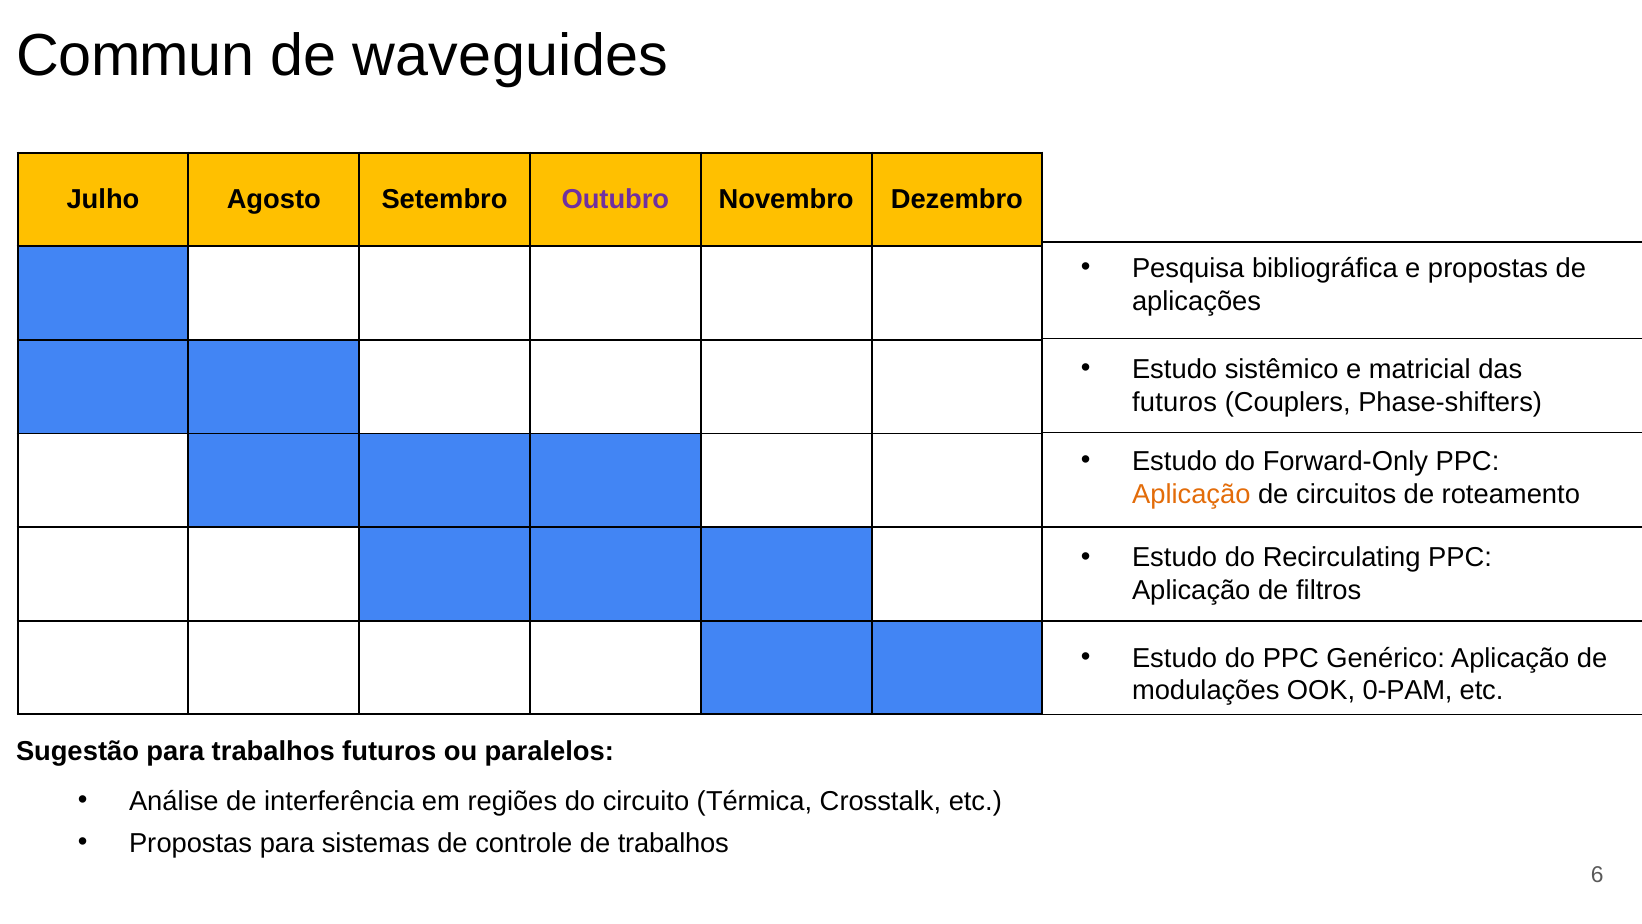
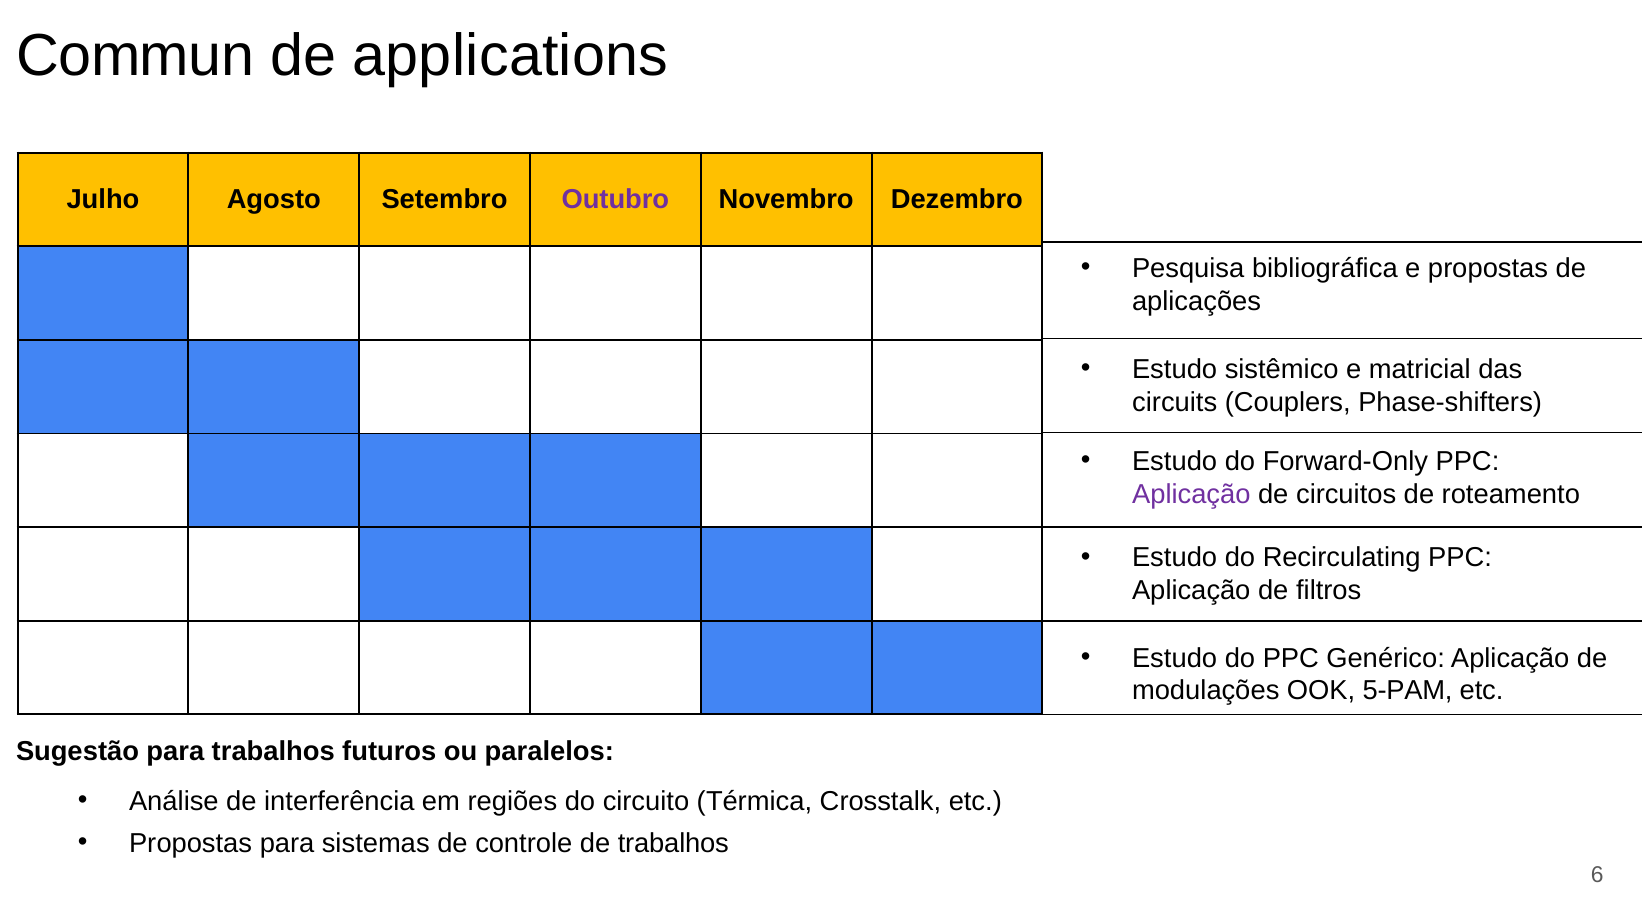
waveguides: waveguides -> applications
futuros at (1175, 402): futuros -> circuits
Aplicação at (1191, 494) colour: orange -> purple
0-PAM: 0-PAM -> 5-PAM
